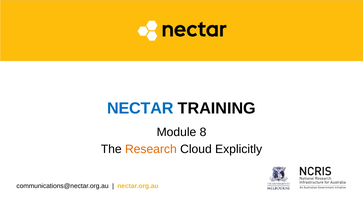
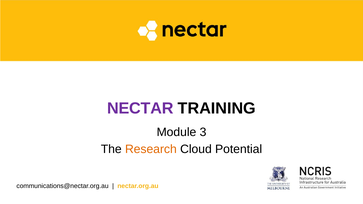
NECTAR colour: blue -> purple
8: 8 -> 3
Explicitly: Explicitly -> Potential
